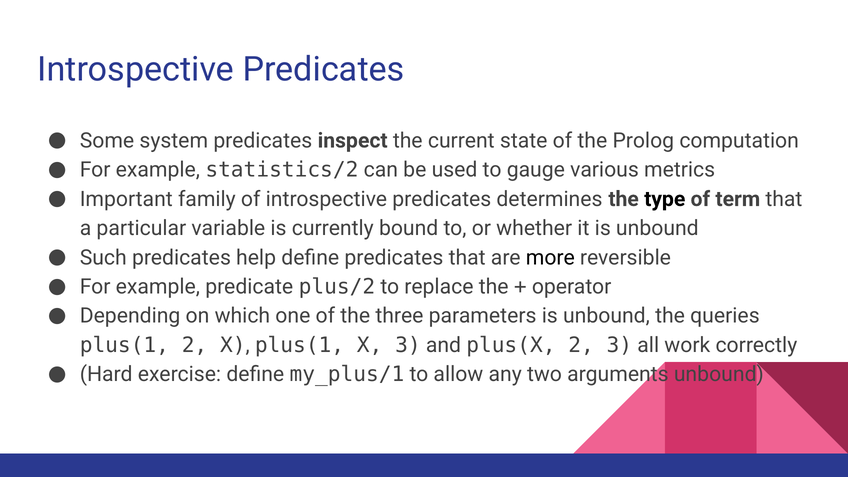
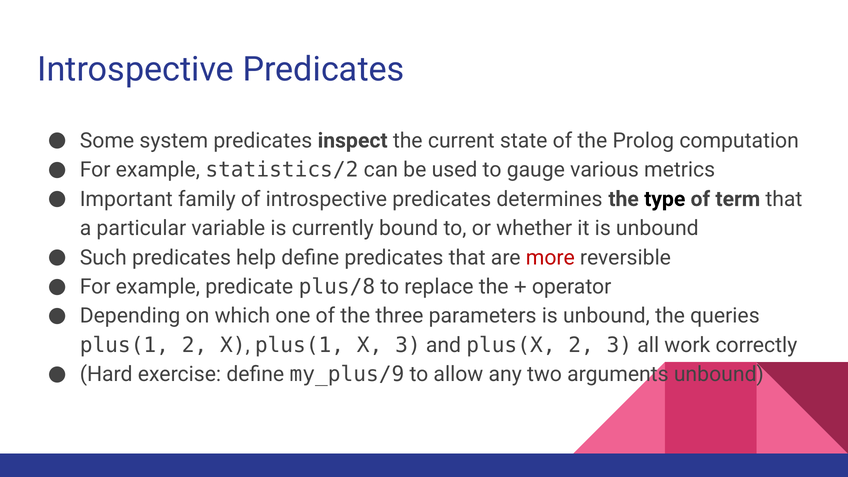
more colour: black -> red
plus/2: plus/2 -> plus/8
my_plus/1: my_plus/1 -> my_plus/9
